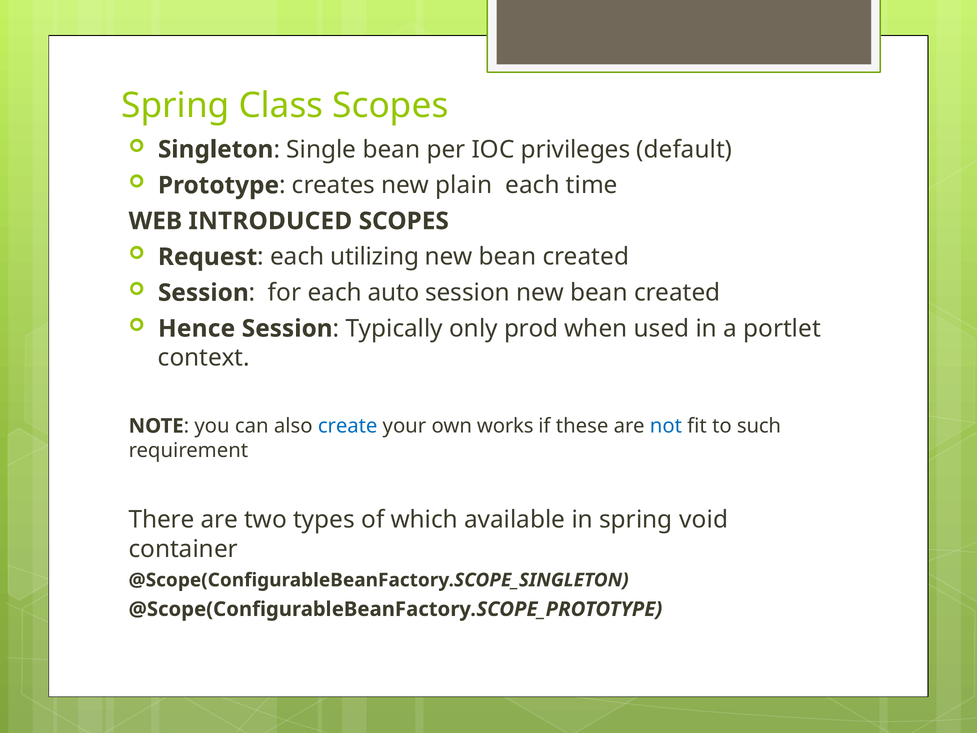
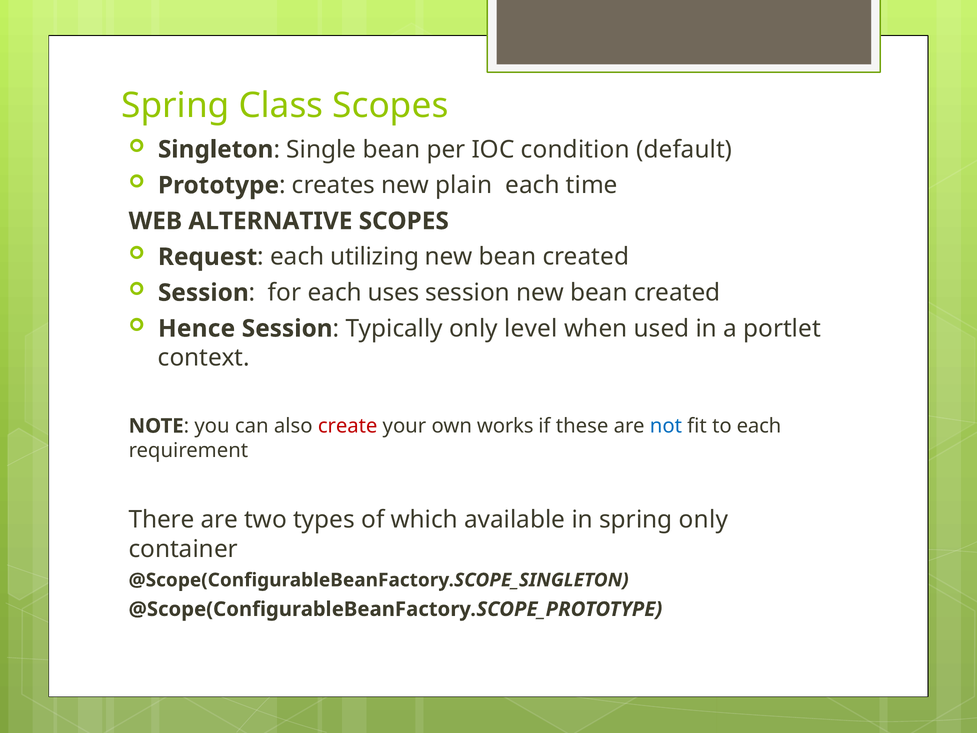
privileges: privileges -> condition
INTRODUCED: INTRODUCED -> ALTERNATIVE
auto: auto -> uses
prod: prod -> level
create colour: blue -> red
to such: such -> each
spring void: void -> only
